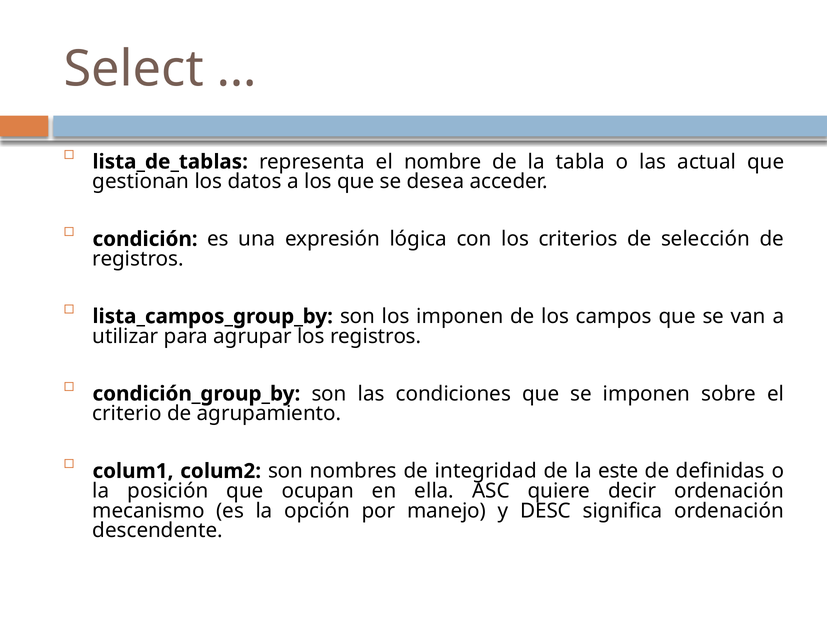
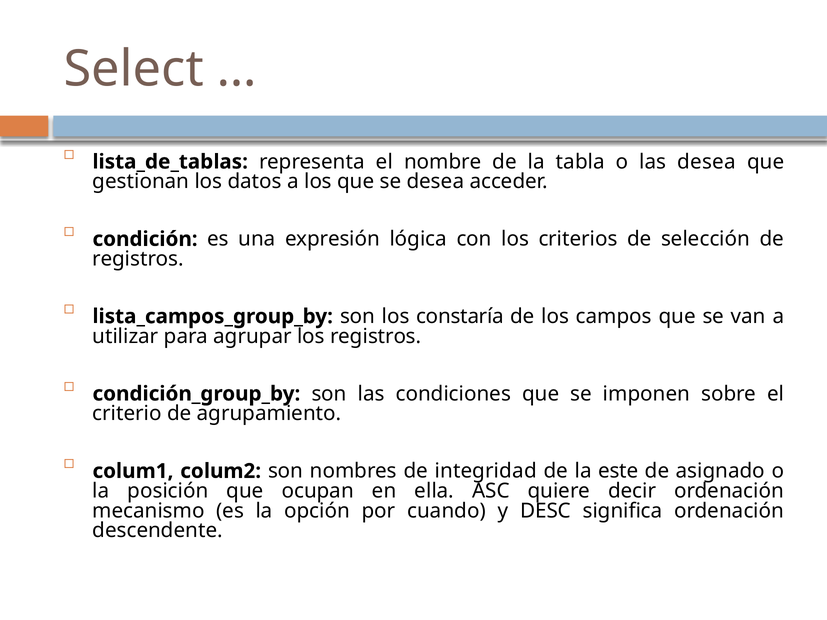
las actual: actual -> desea
los imponen: imponen -> constaría
definidas: definidas -> asignado
manejo: manejo -> cuando
